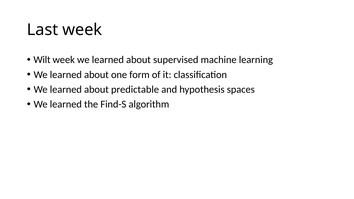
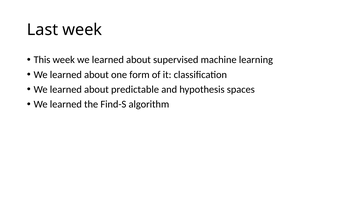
Wilt: Wilt -> This
